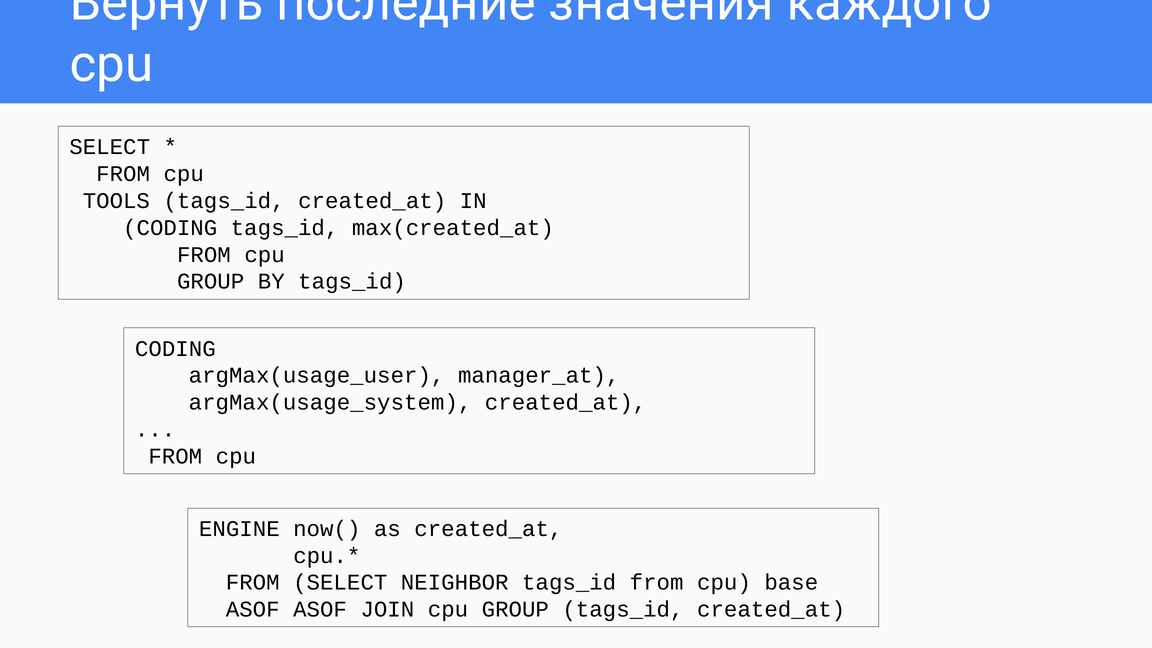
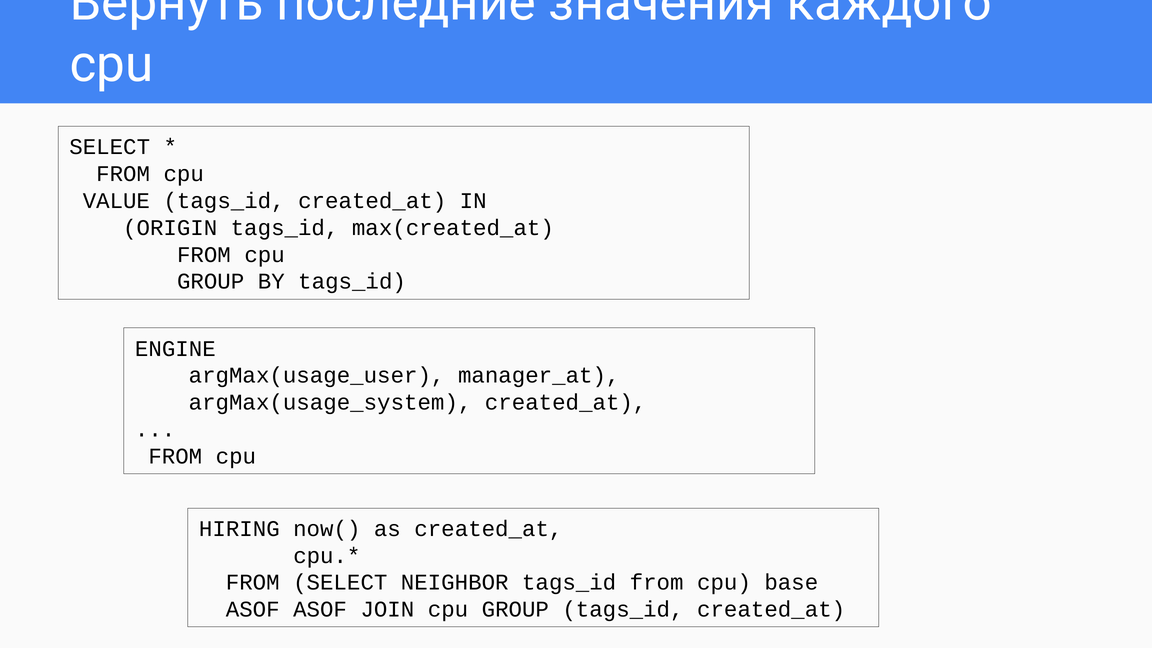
TOOLS: TOOLS -> VALUE
CODING at (170, 228): CODING -> ORIGIN
CODING at (175, 349): CODING -> ENGINE
ENGINE: ENGINE -> HIRING
